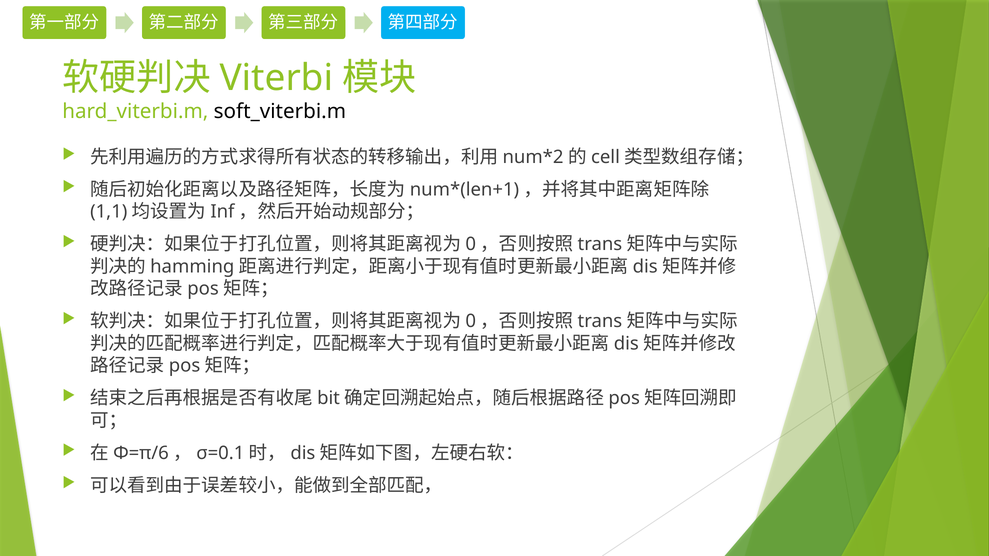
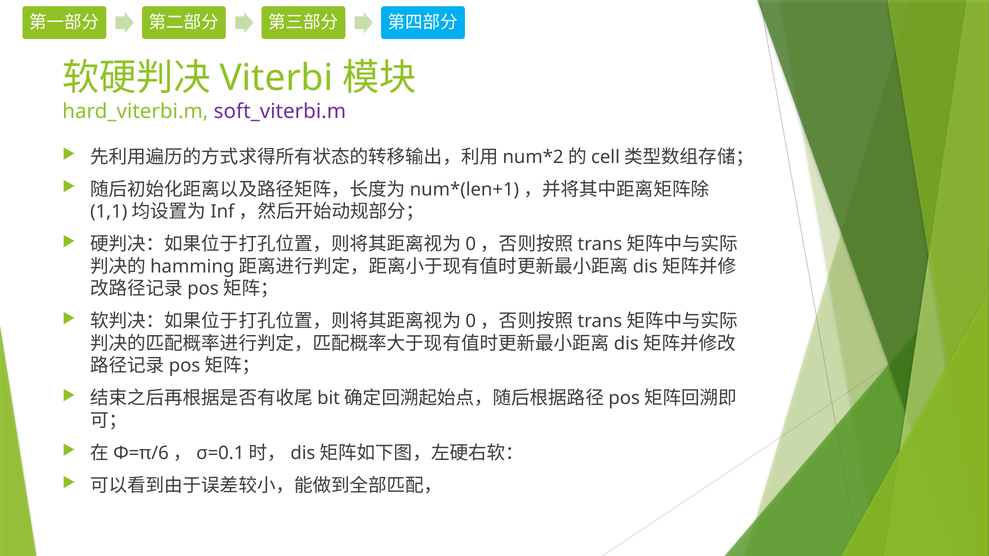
soft_viterbi.m colour: black -> purple
